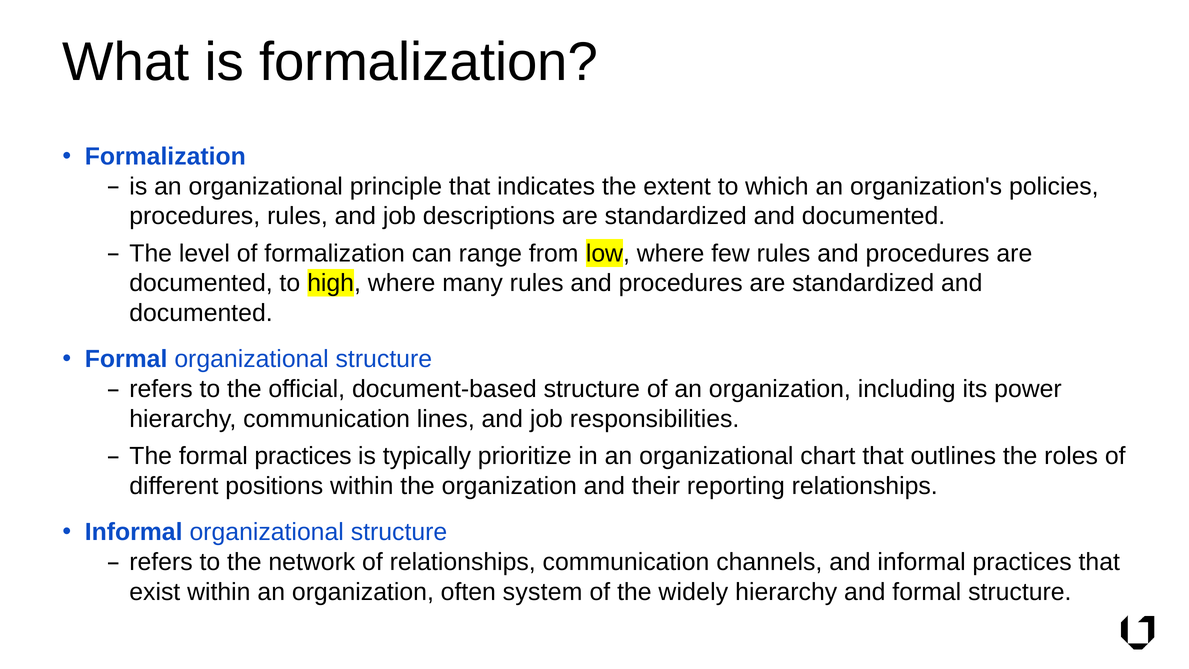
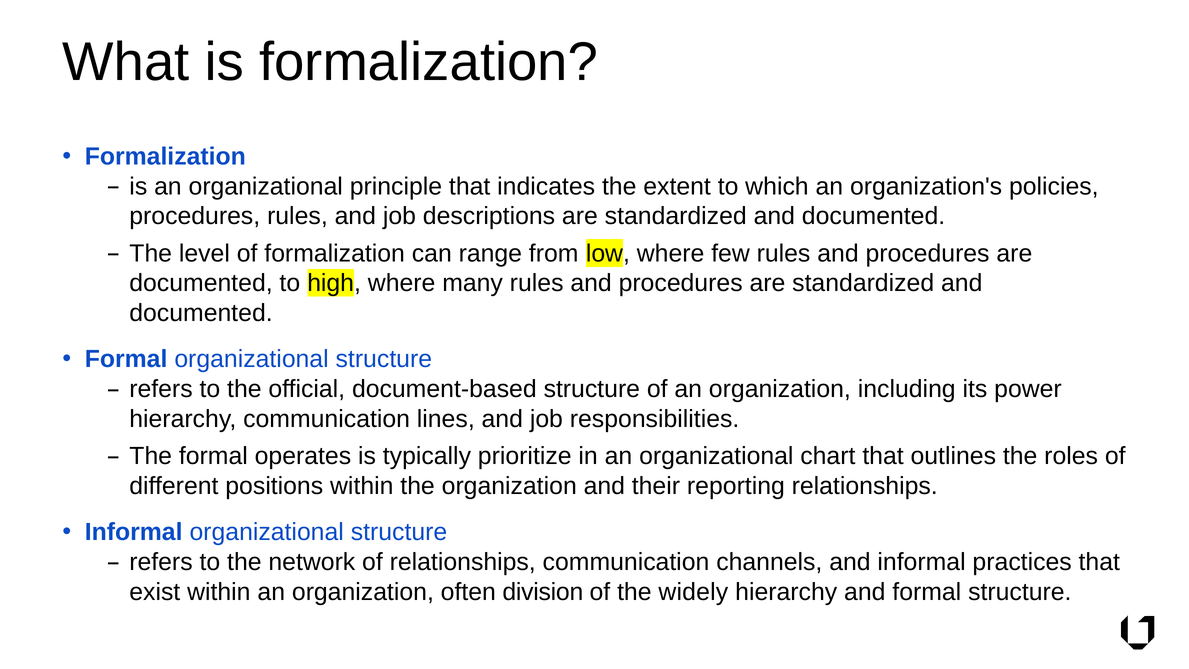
formal practices: practices -> operates
system: system -> division
